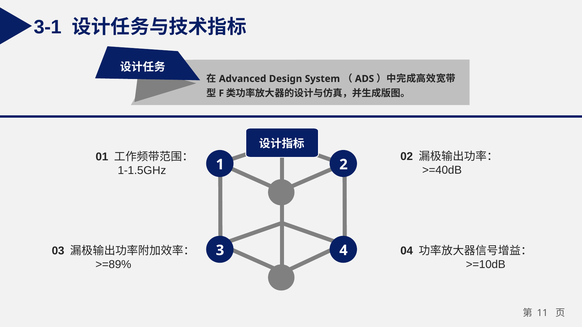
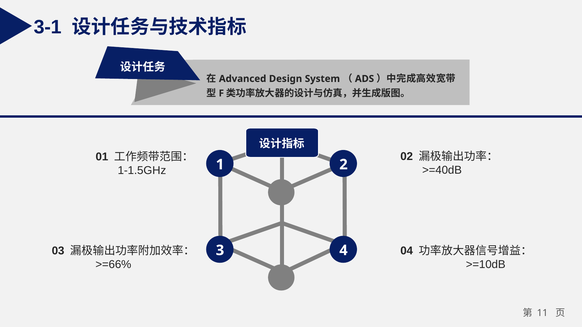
>=89%: >=89% -> >=66%
